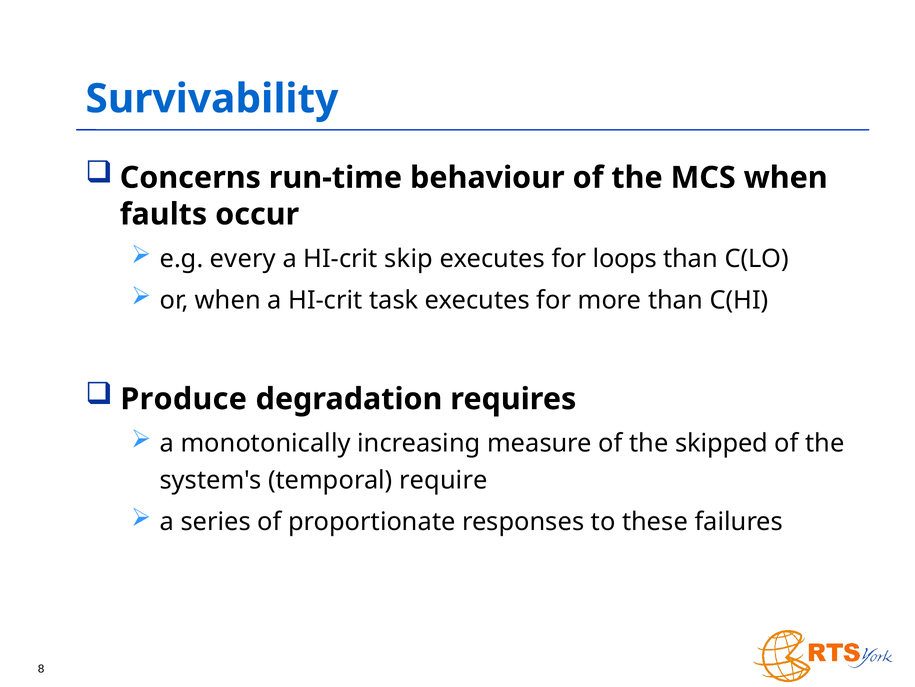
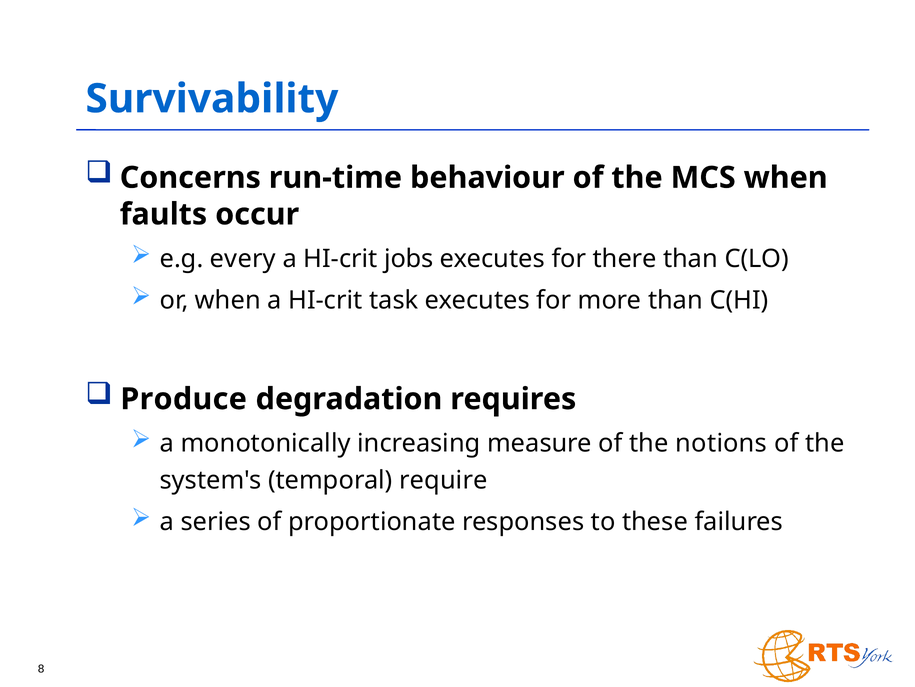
skip: skip -> jobs
loops: loops -> there
skipped: skipped -> notions
